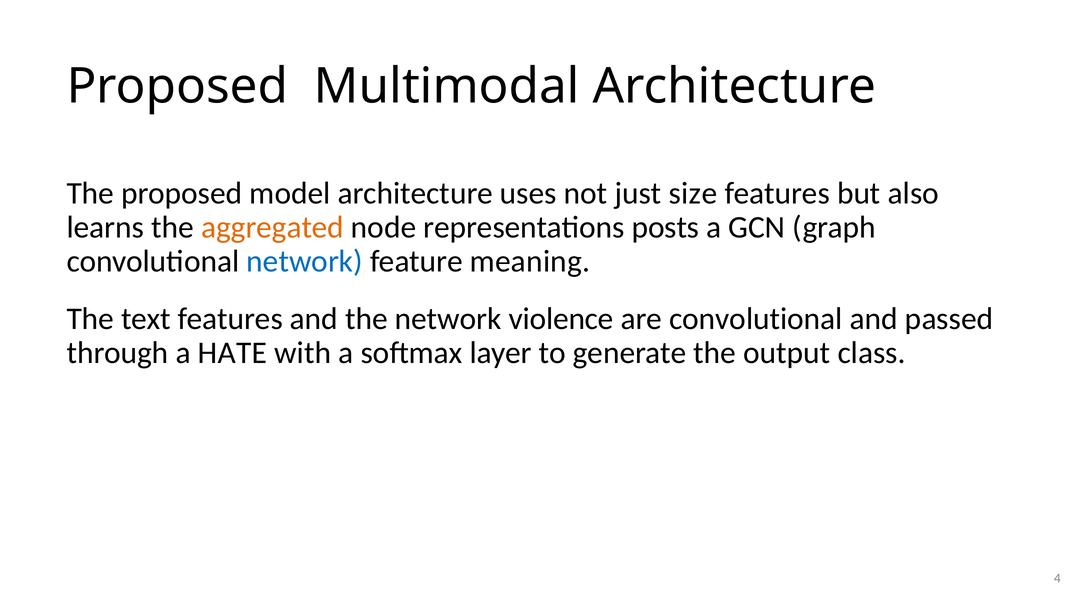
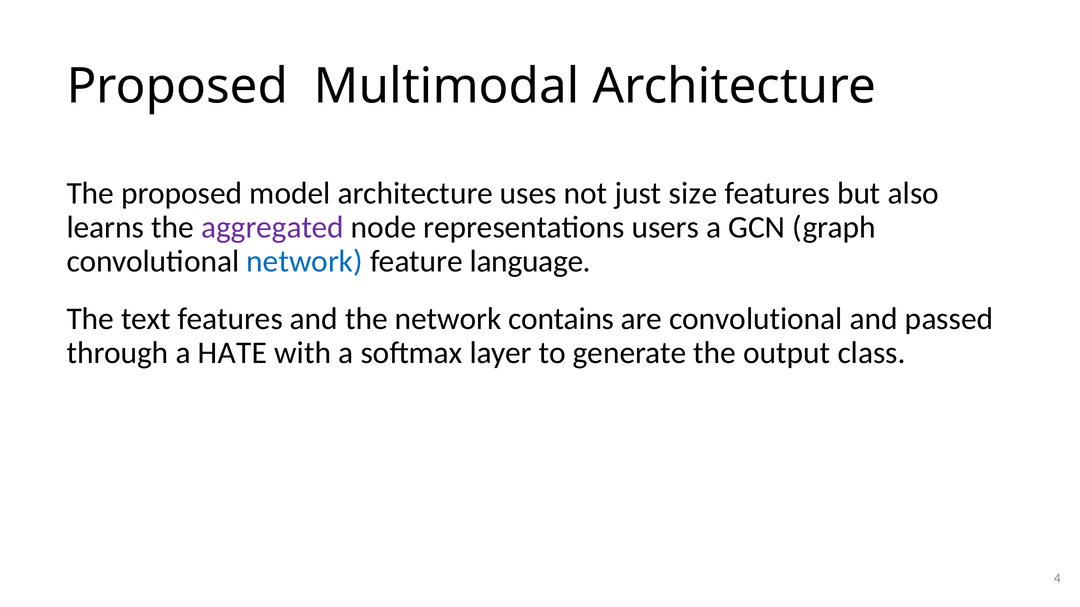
aggregated colour: orange -> purple
posts: posts -> users
meaning: meaning -> language
violence: violence -> contains
